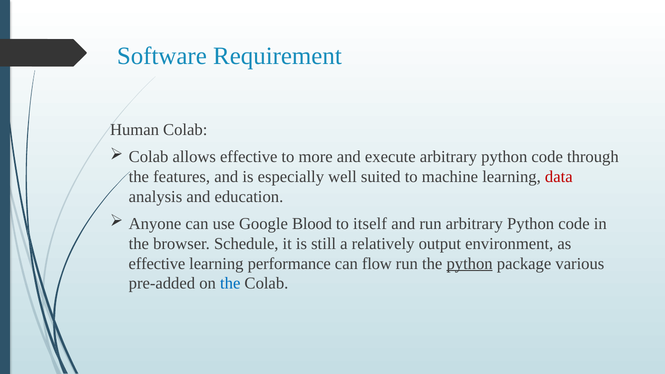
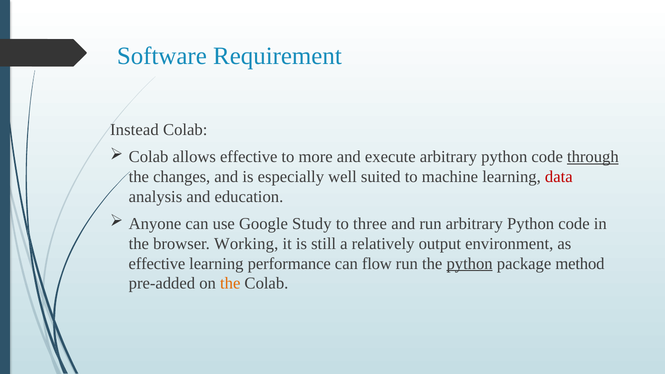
Human: Human -> Instead
through underline: none -> present
features: features -> changes
Blood: Blood -> Study
itself: itself -> three
Schedule: Schedule -> Working
various: various -> method
the at (230, 284) colour: blue -> orange
